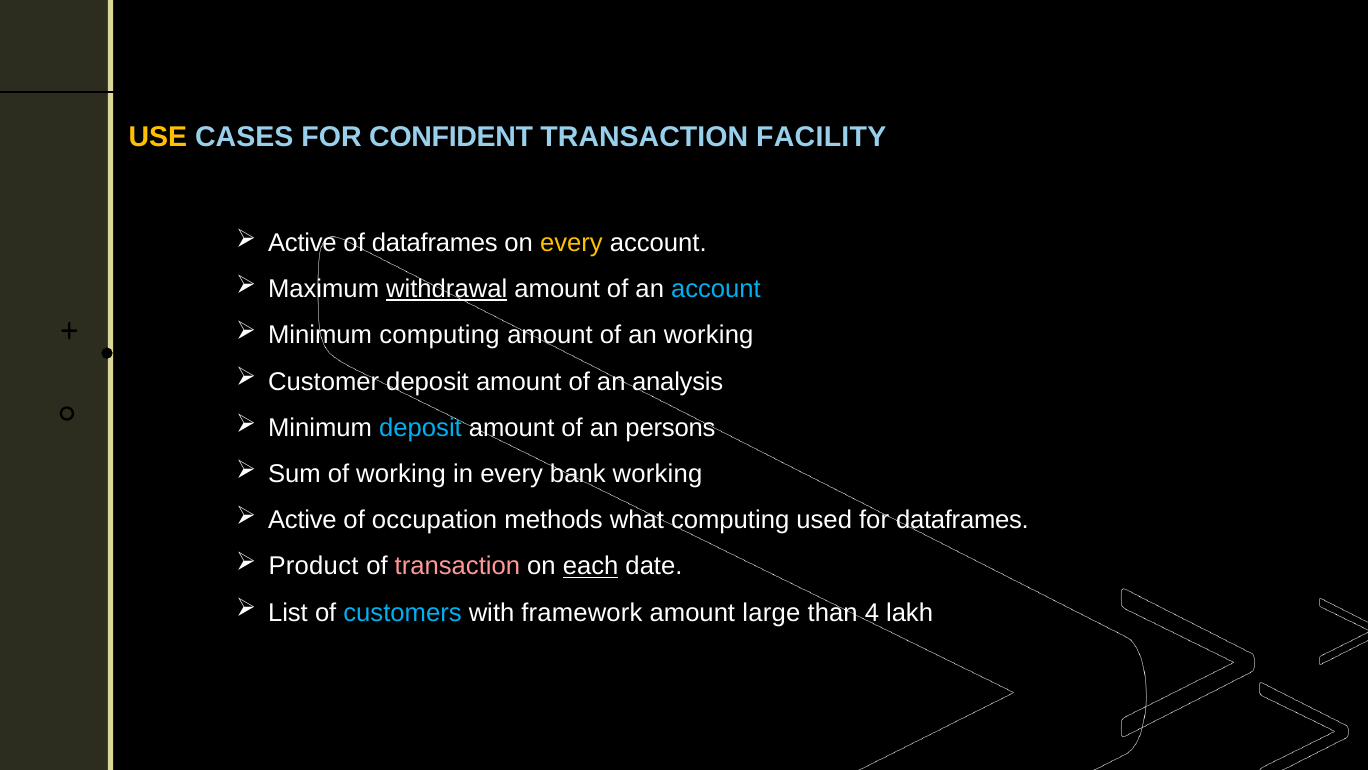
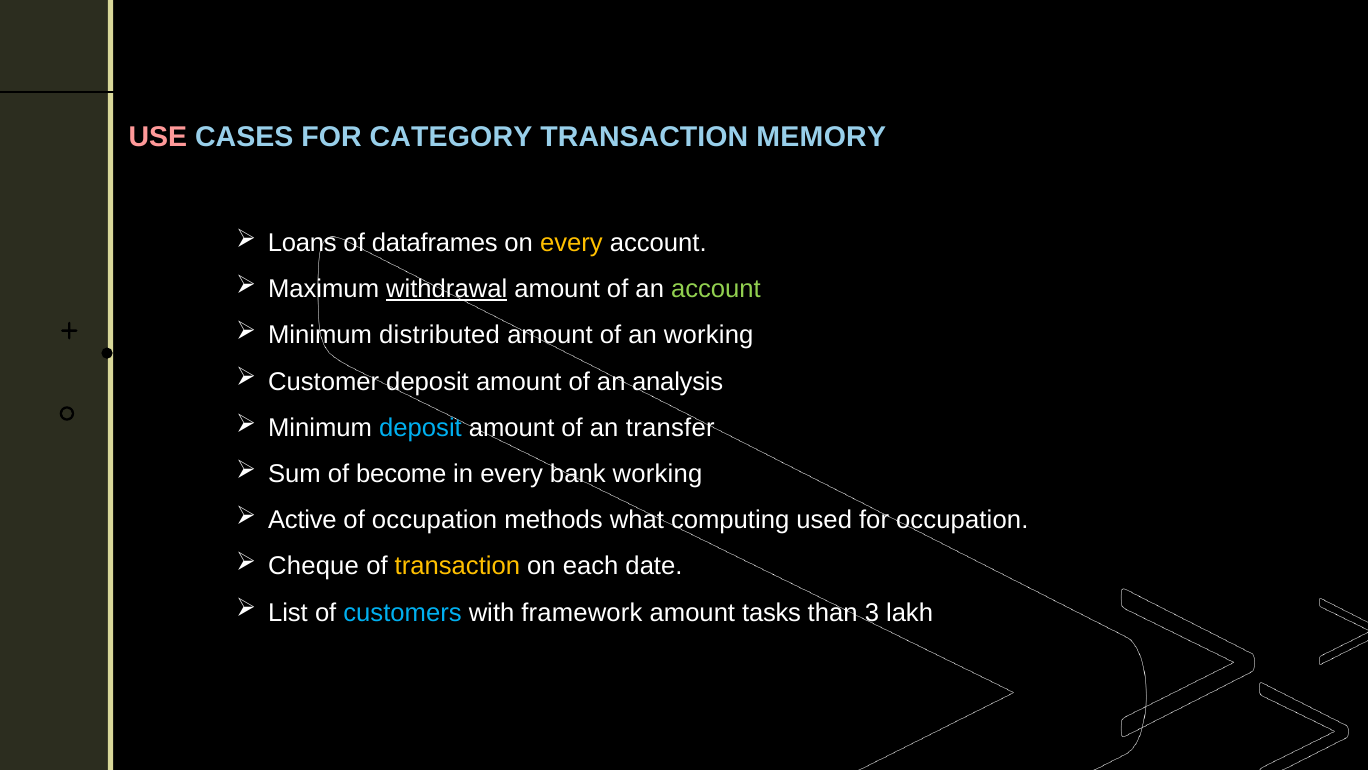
USE colour: yellow -> pink
CONFIDENT: CONFIDENT -> CATEGORY
FACILITY: FACILITY -> MEMORY
Active at (302, 243): Active -> Loans
account at (716, 289) colour: light blue -> light green
Minimum computing: computing -> distributed
persons: persons -> transfer
of working: working -> become
for dataframes: dataframes -> occupation
Product: Product -> Cheque
transaction at (457, 566) colour: pink -> yellow
each underline: present -> none
large: large -> tasks
4: 4 -> 3
